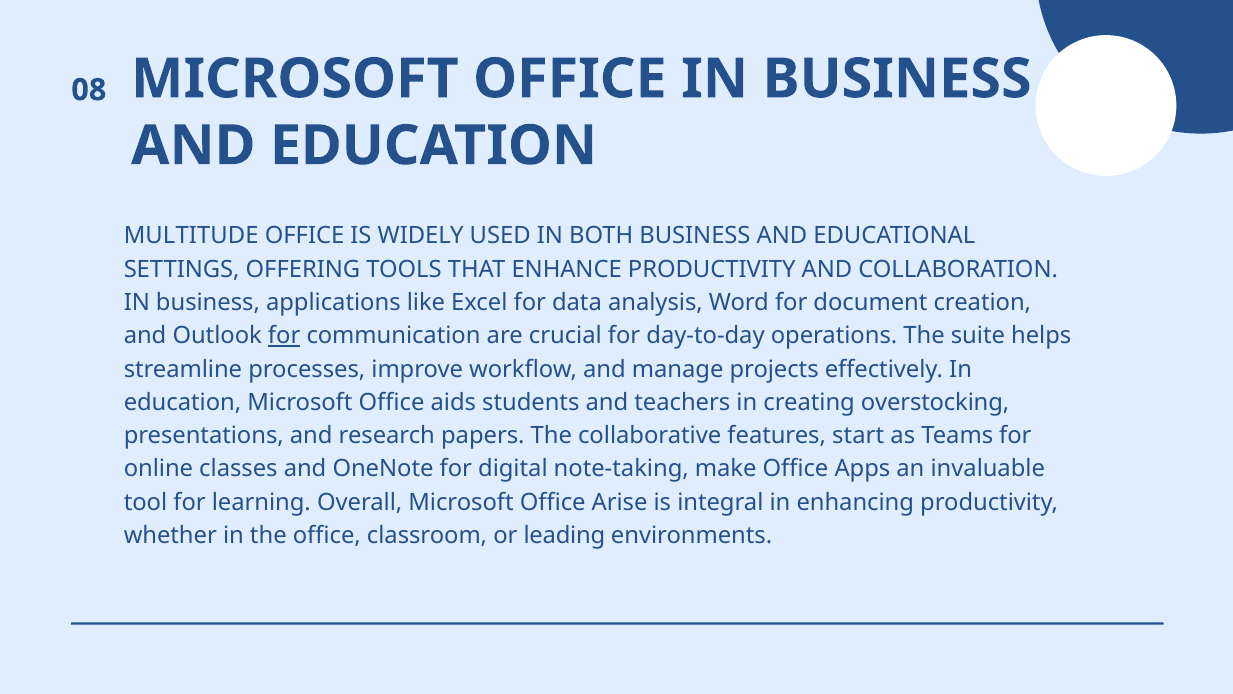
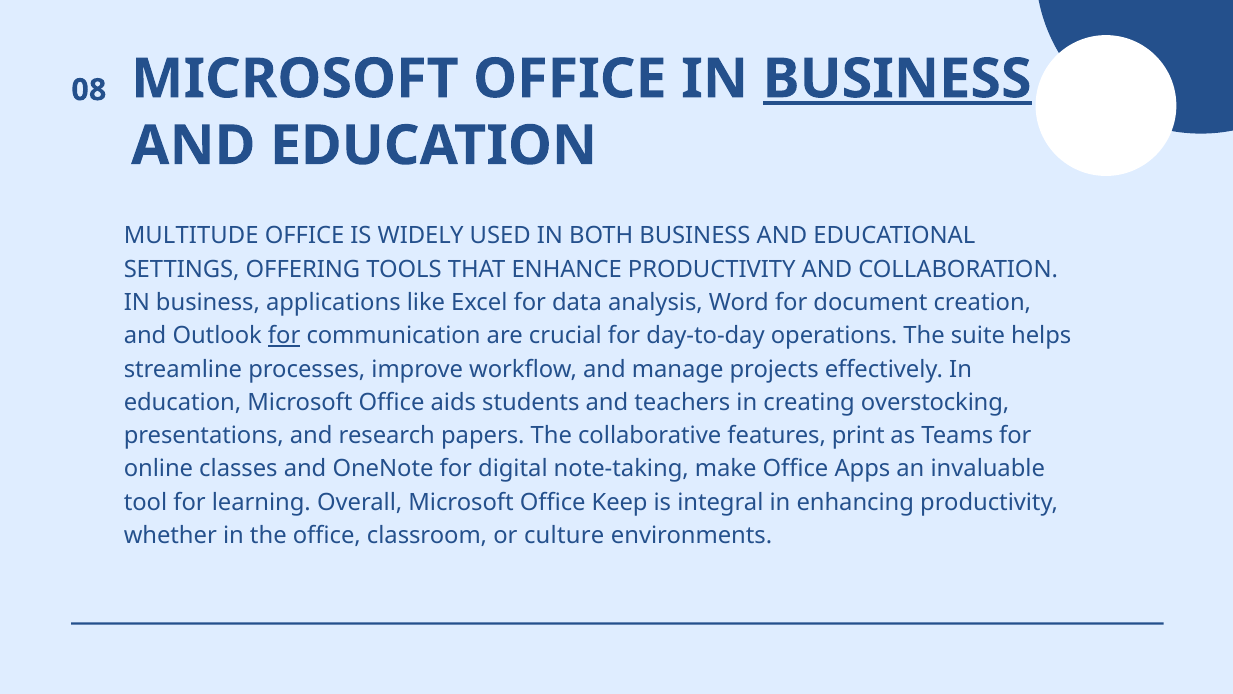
BUSINESS at (897, 79) underline: none -> present
start: start -> print
Arise: Arise -> Keep
leading: leading -> culture
